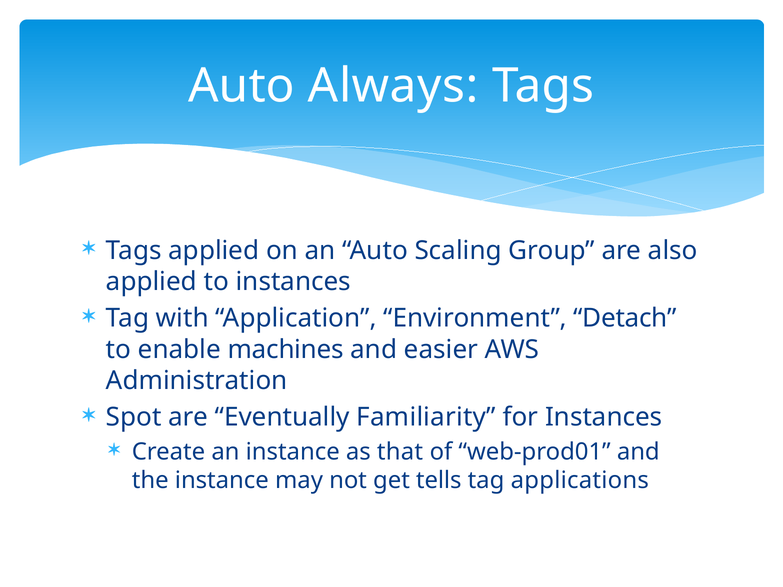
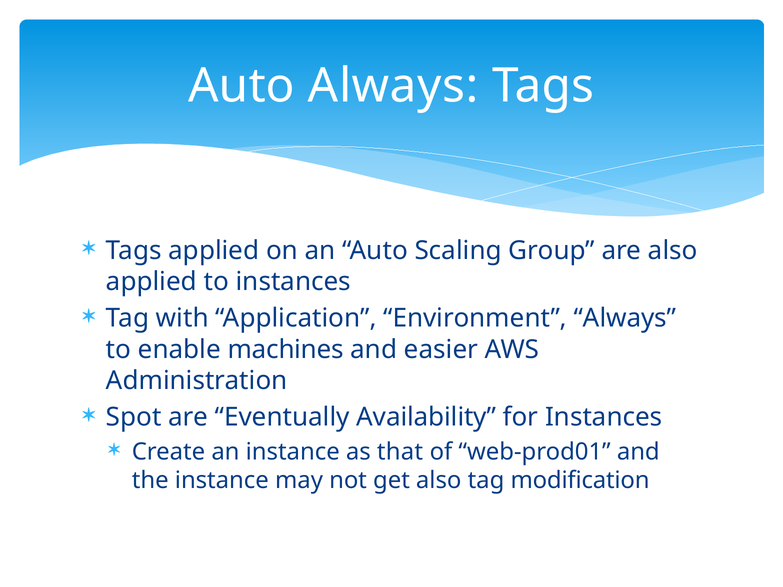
Environment Detach: Detach -> Always
Familiarity: Familiarity -> Availability
get tells: tells -> also
applications: applications -> modification
